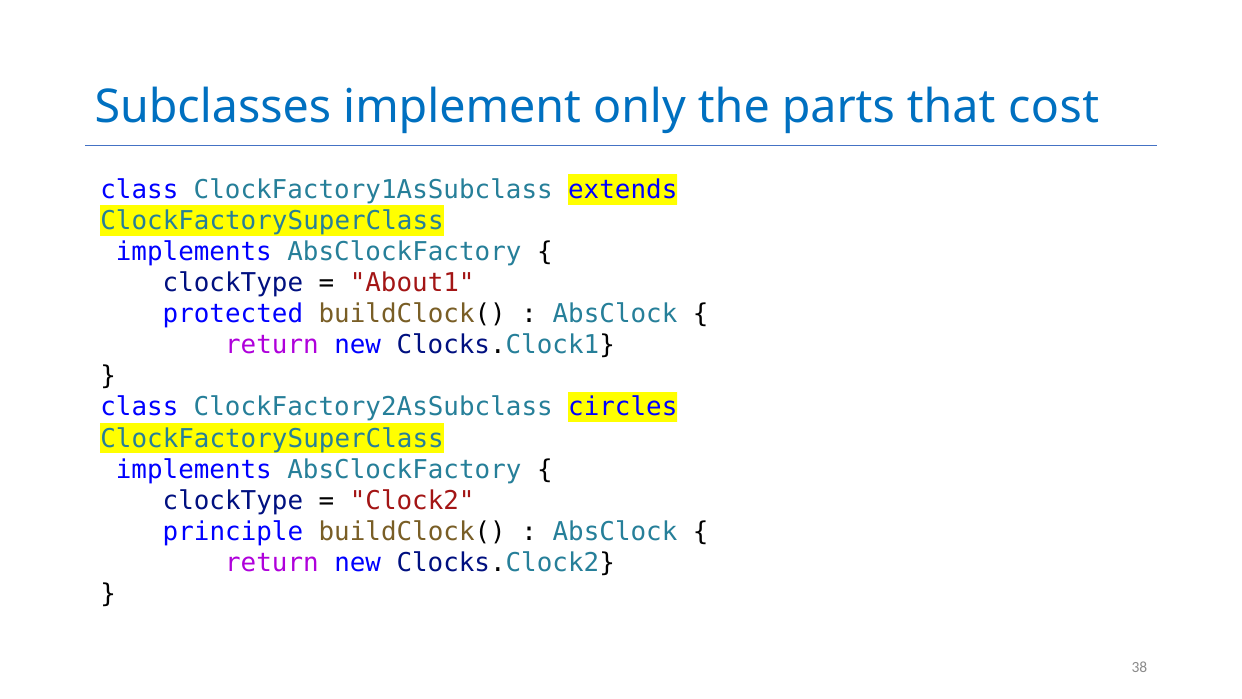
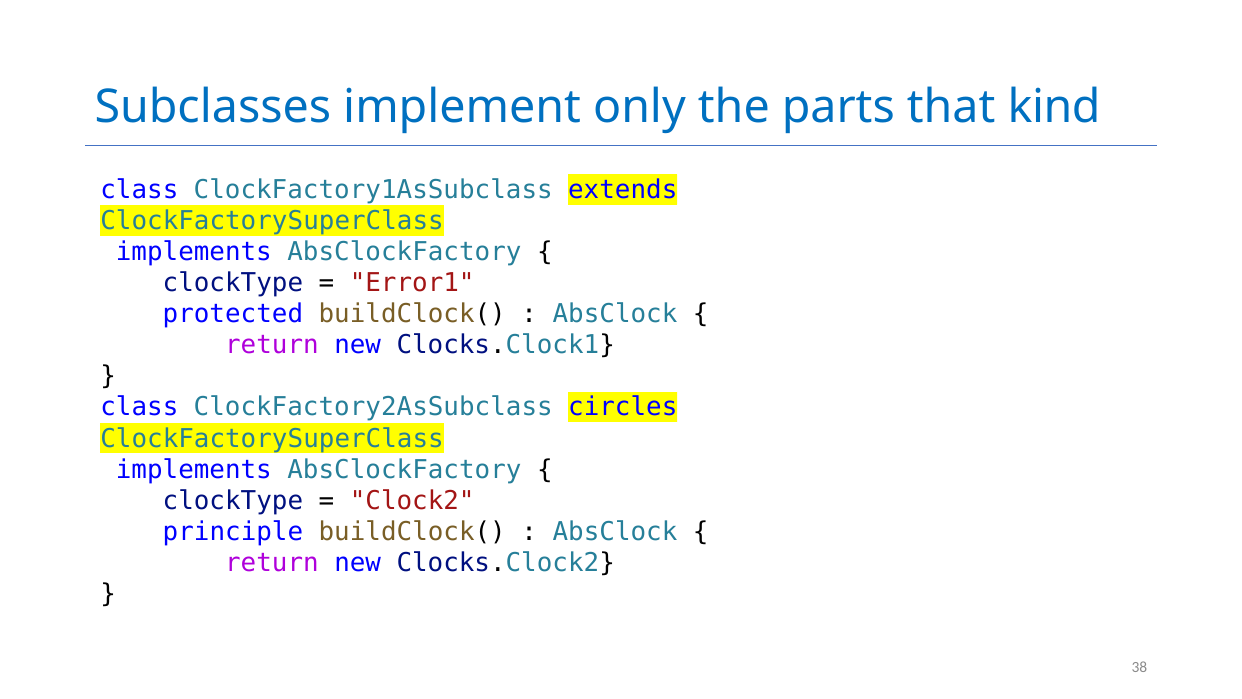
cost: cost -> kind
About1: About1 -> Error1
